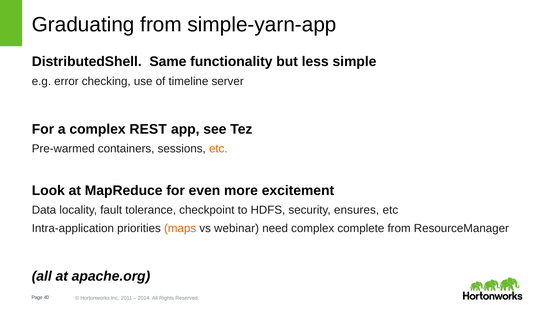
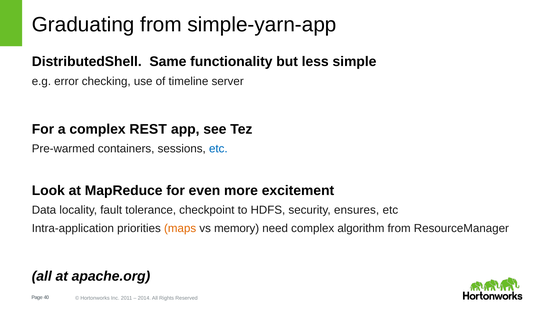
etc at (218, 149) colour: orange -> blue
webinar: webinar -> memory
complete: complete -> algorithm
